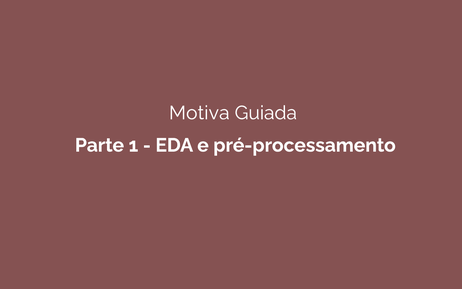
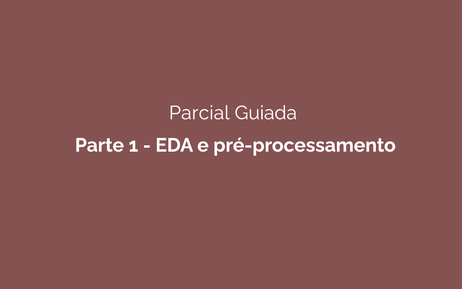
Motiva: Motiva -> Parcial
